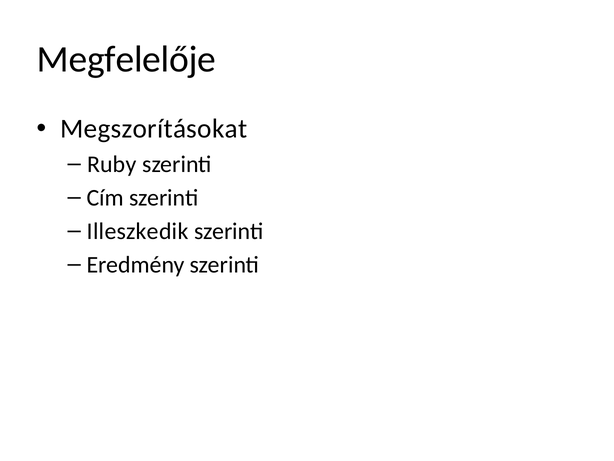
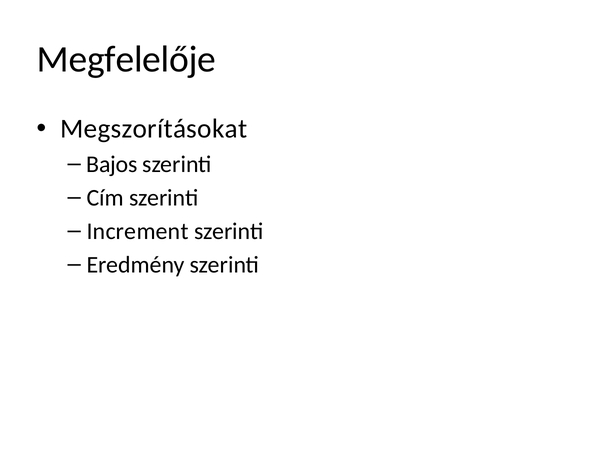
Ruby: Ruby -> Bajos
Illeszkedik: Illeszkedik -> Increment
